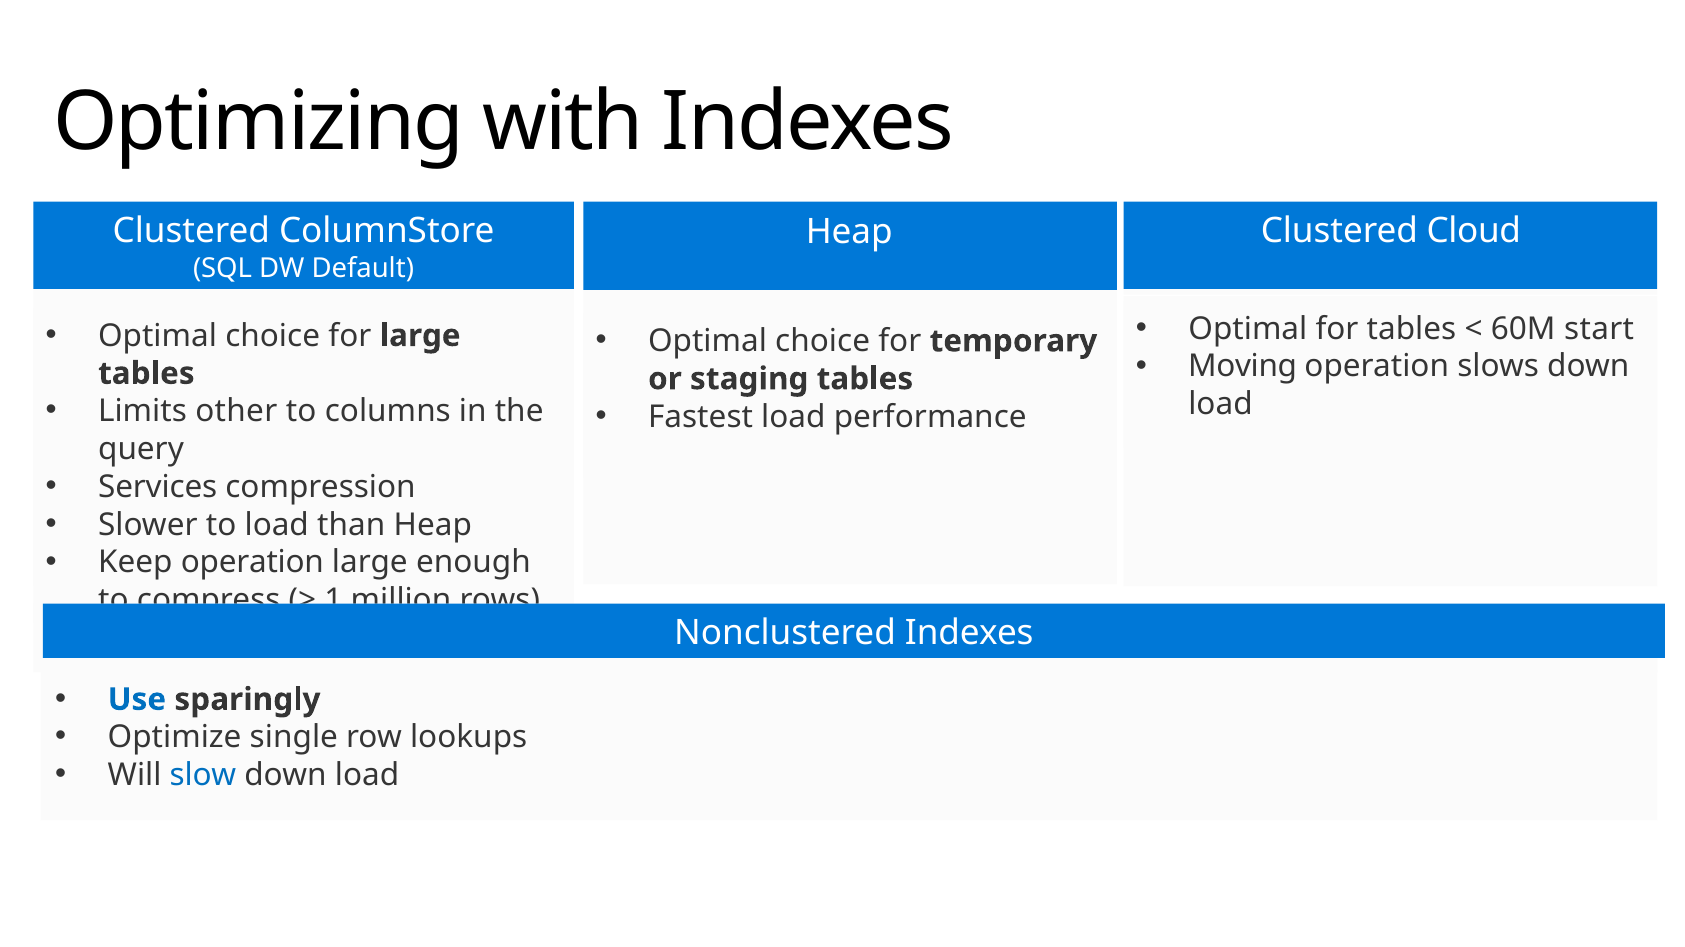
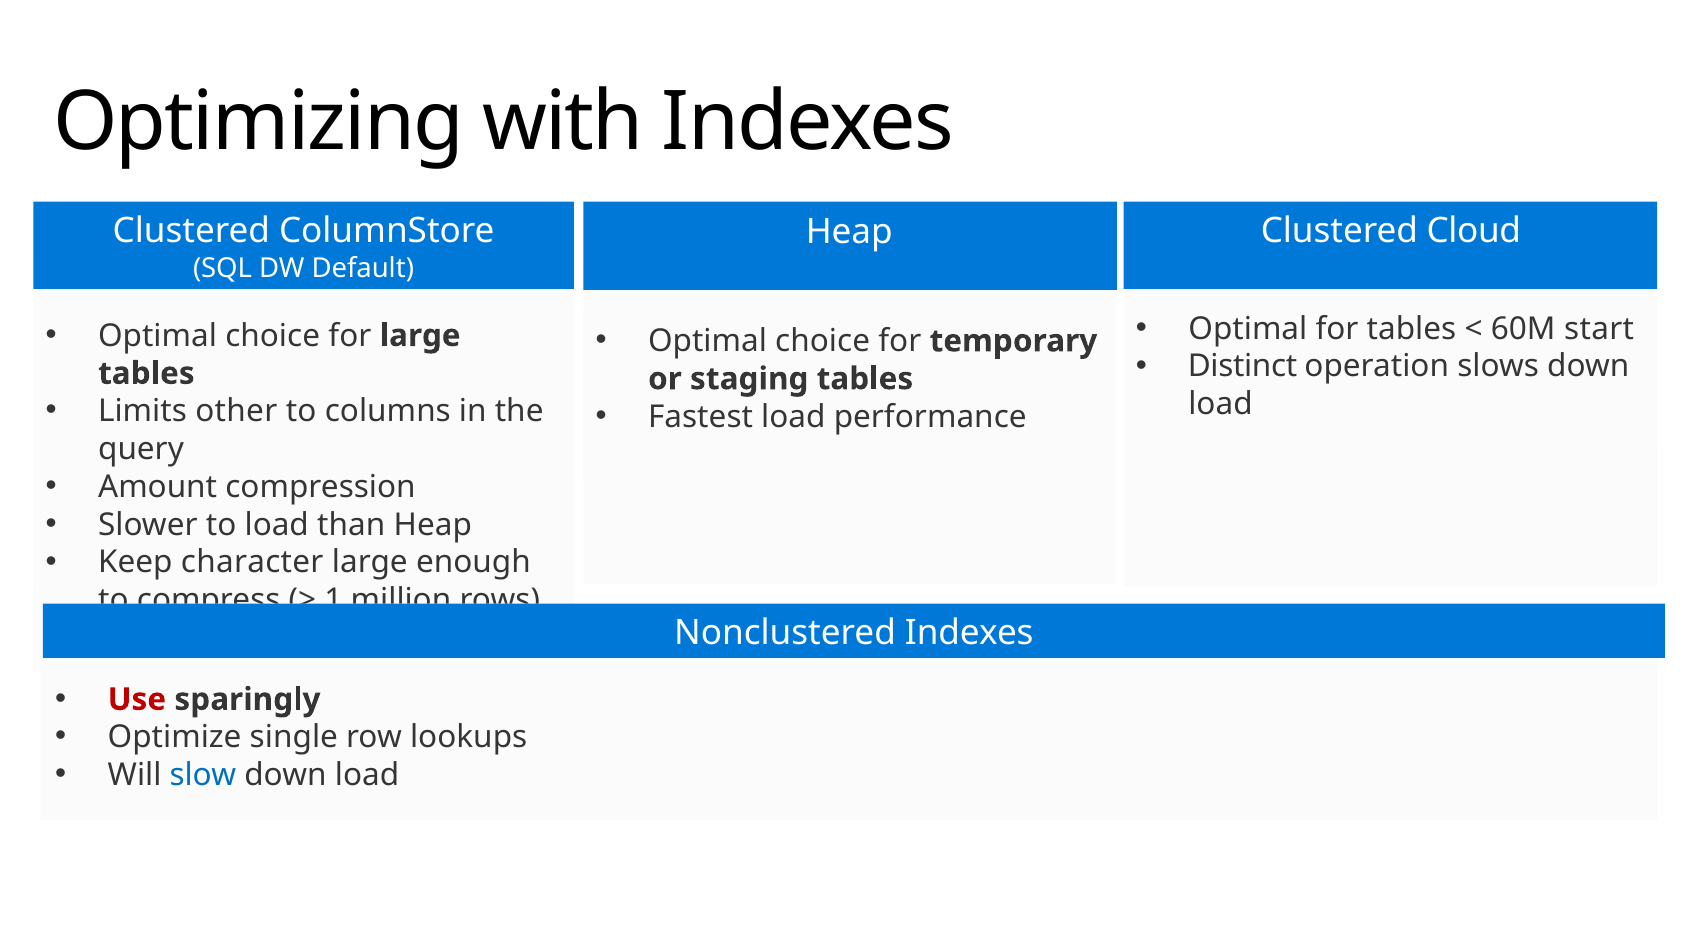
Moving: Moving -> Distinct
Services: Services -> Amount
Keep operation: operation -> character
Use colour: blue -> red
